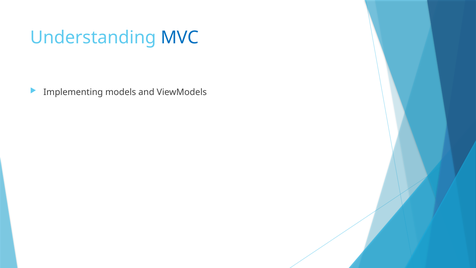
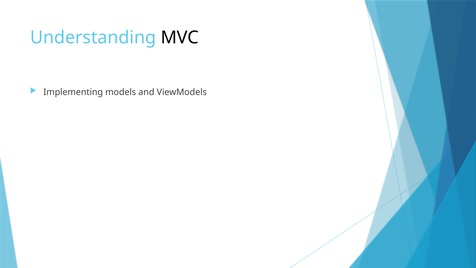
MVC colour: blue -> black
